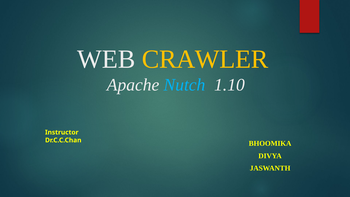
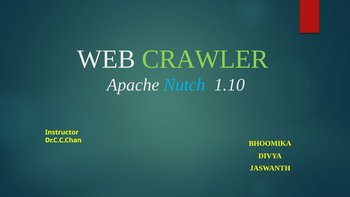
CRAWLER colour: yellow -> light green
